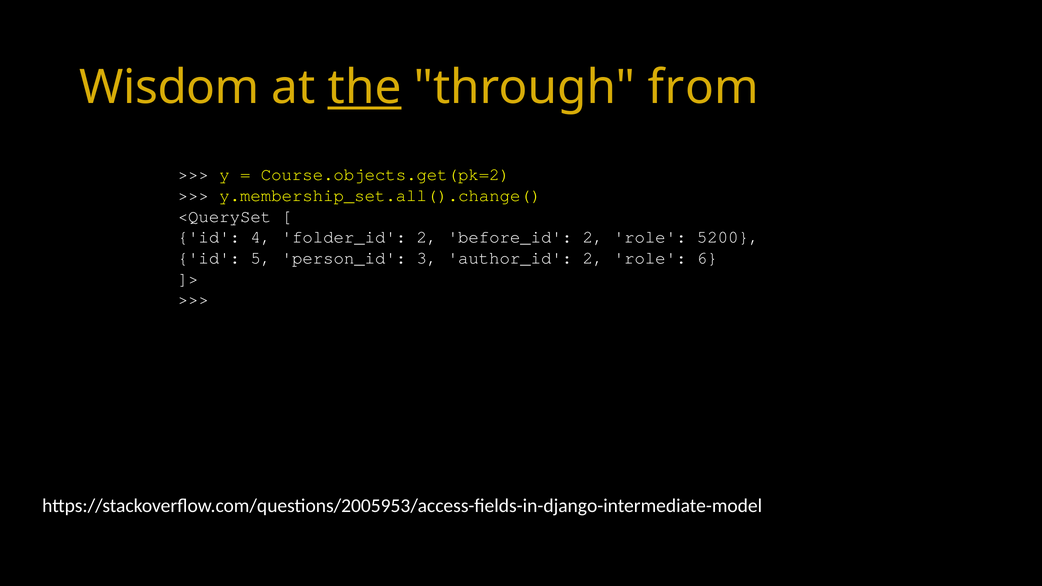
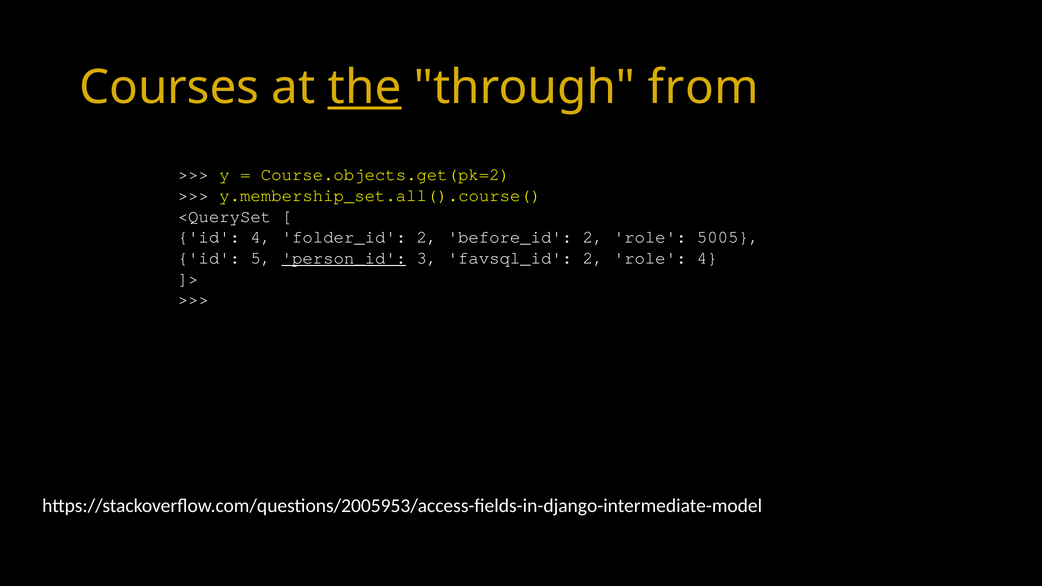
Wisdom: Wisdom -> Courses
y.membership_set.all().change(: y.membership_set.all().change( -> y.membership_set.all().course(
5200: 5200 -> 5005
person_id underline: none -> present
author_id: author_id -> favsql_id
role 6: 6 -> 4
